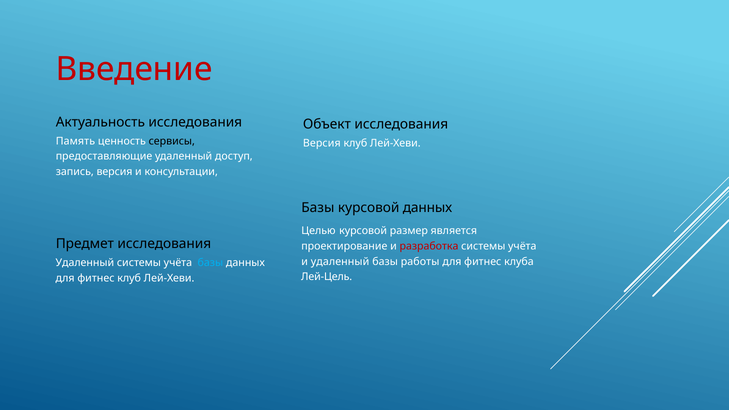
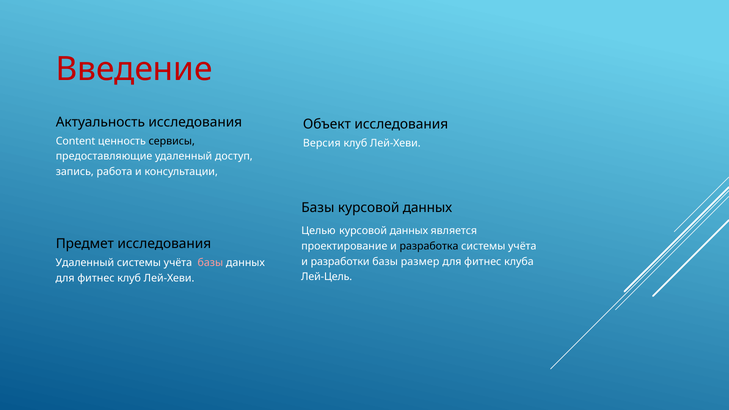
Память: Память -> Content
запись версия: версия -> работа
Целью курсовой размер: размер -> данных
разработка colour: red -> black
и удаленный: удаленный -> разработки
работы: работы -> размер
базы at (210, 263) colour: light blue -> pink
